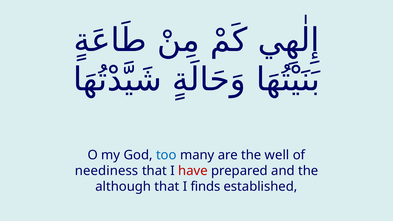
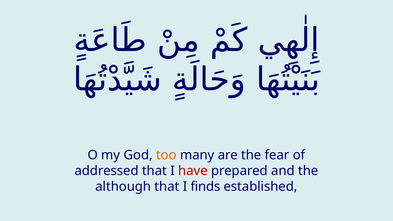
too colour: blue -> orange
well: well -> fear
neediness: neediness -> addressed
